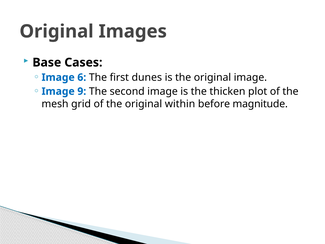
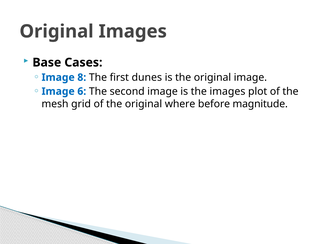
6: 6 -> 8
9: 9 -> 6
the thicken: thicken -> images
within: within -> where
